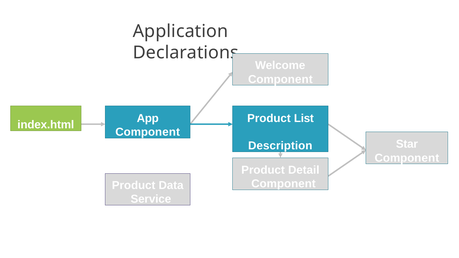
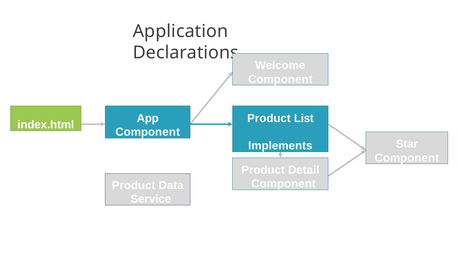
Description: Description -> Implements
